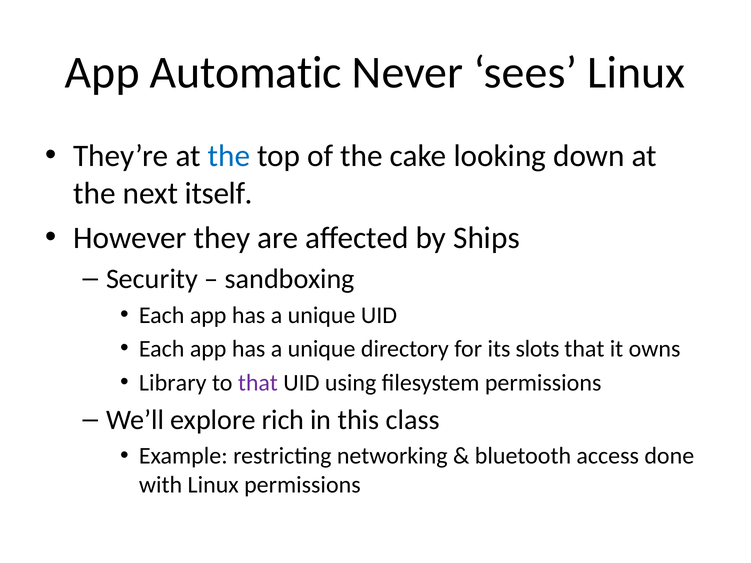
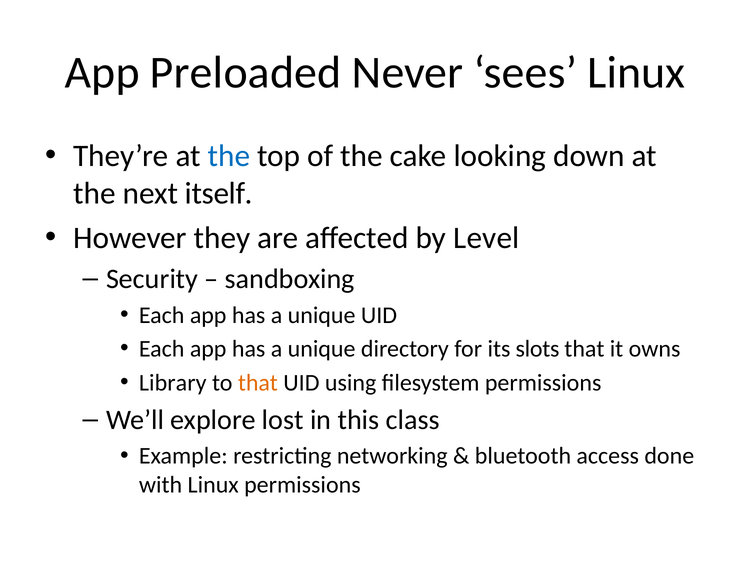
Automatic: Automatic -> Preloaded
Ships: Ships -> Level
that at (258, 383) colour: purple -> orange
rich: rich -> lost
